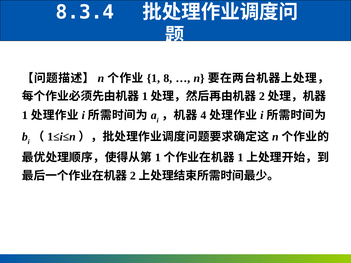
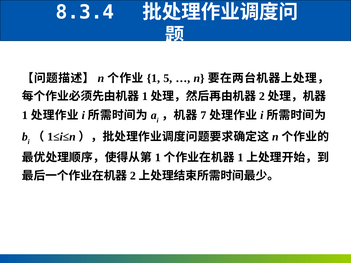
8: 8 -> 5
4: 4 -> 7
